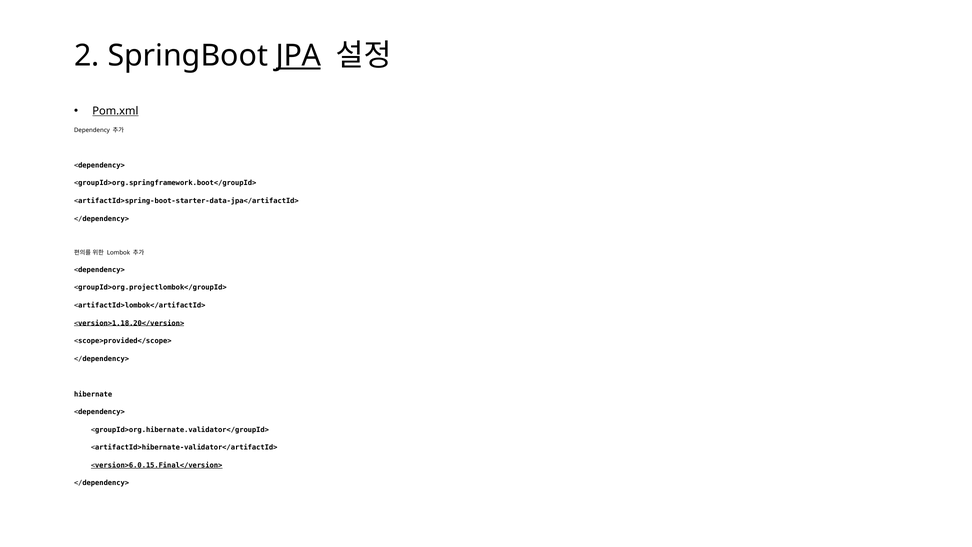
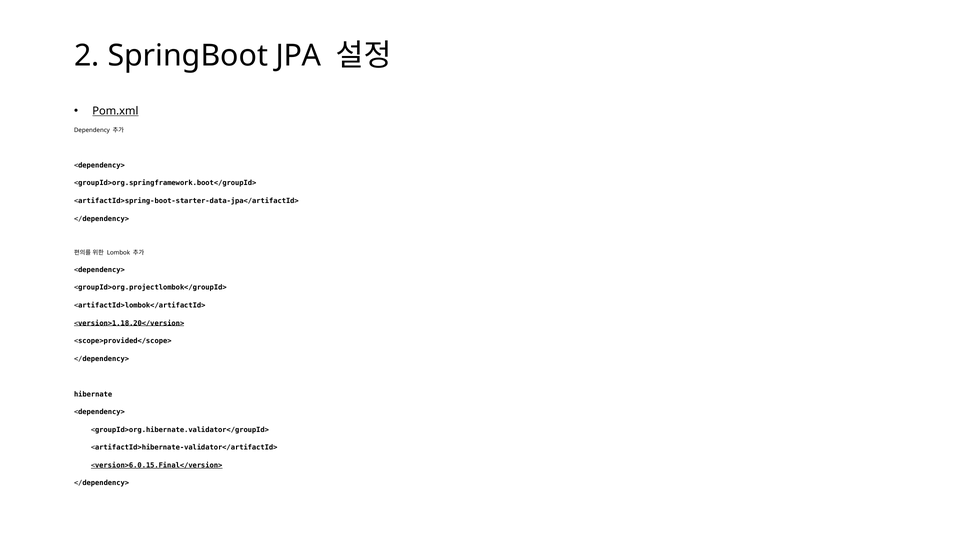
JPA underline: present -> none
